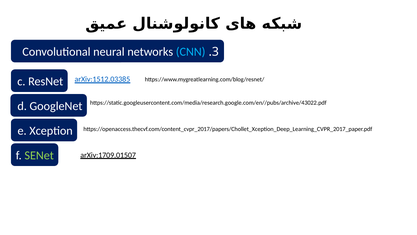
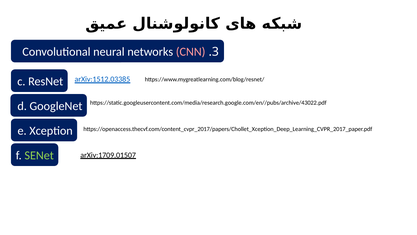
CNN colour: light blue -> pink
